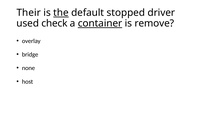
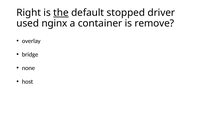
Their: Their -> Right
check: check -> nginx
container underline: present -> none
